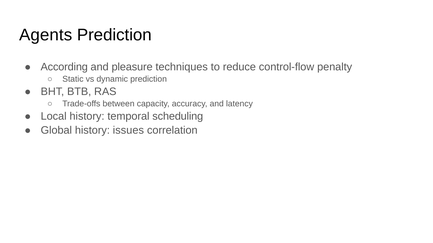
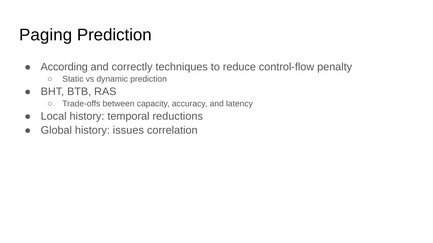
Agents: Agents -> Paging
pleasure: pleasure -> correctly
scheduling: scheduling -> reductions
